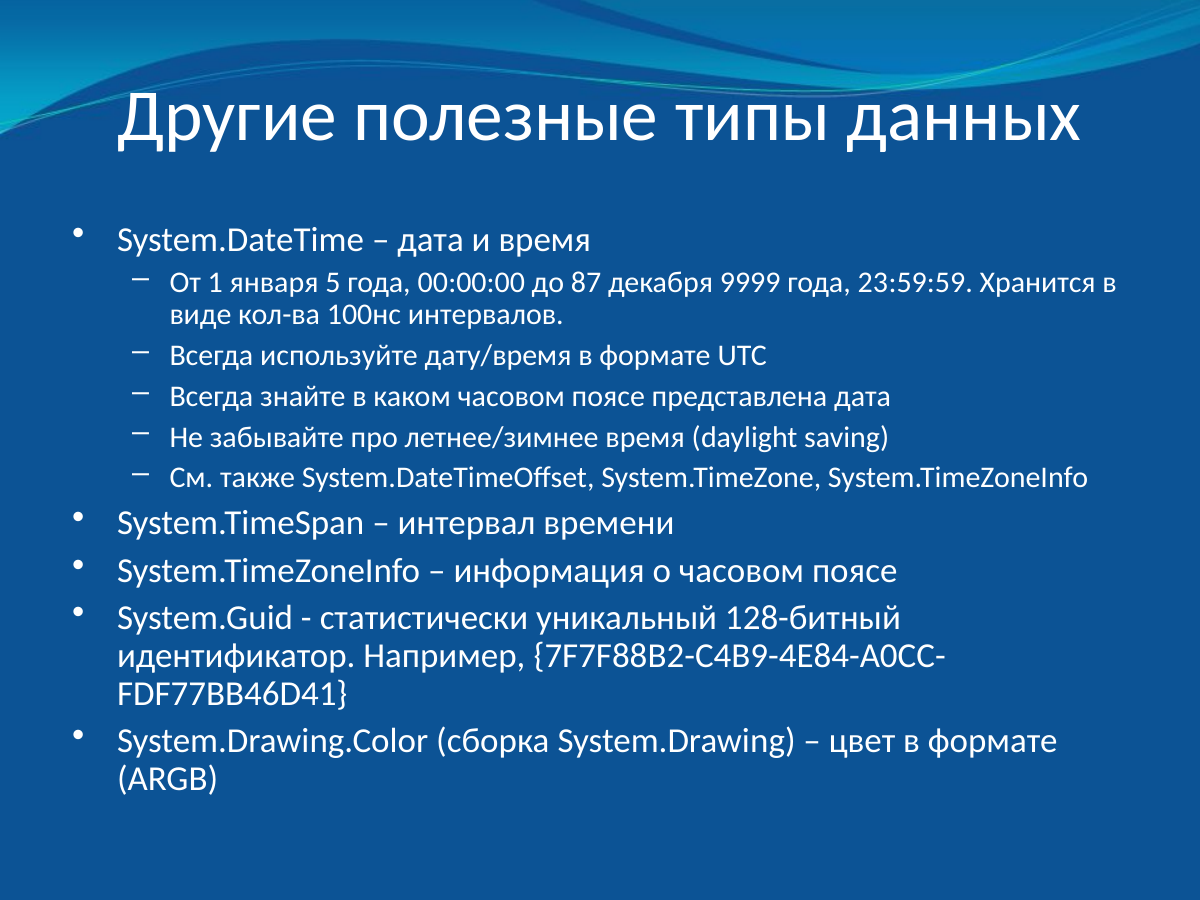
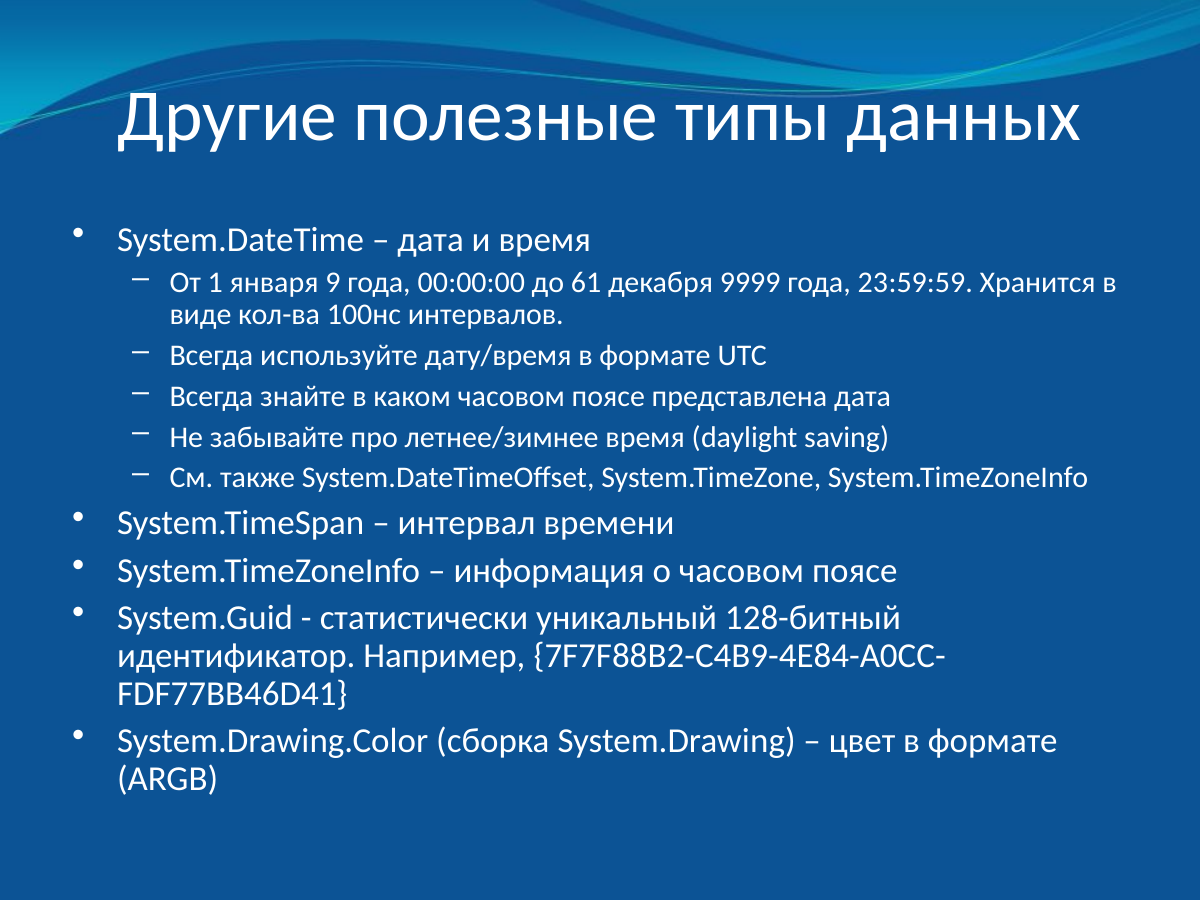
5: 5 -> 9
87: 87 -> 61
